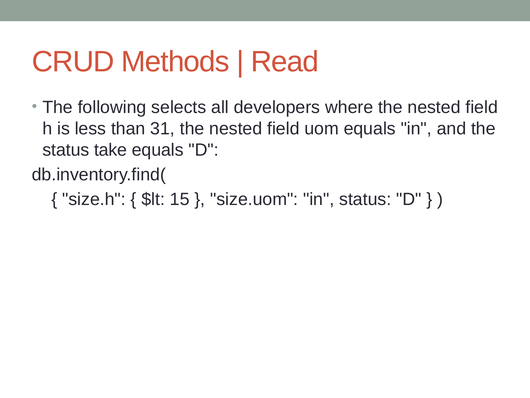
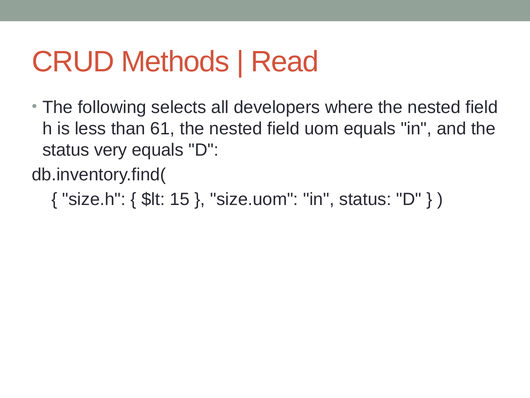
31: 31 -> 61
take: take -> very
